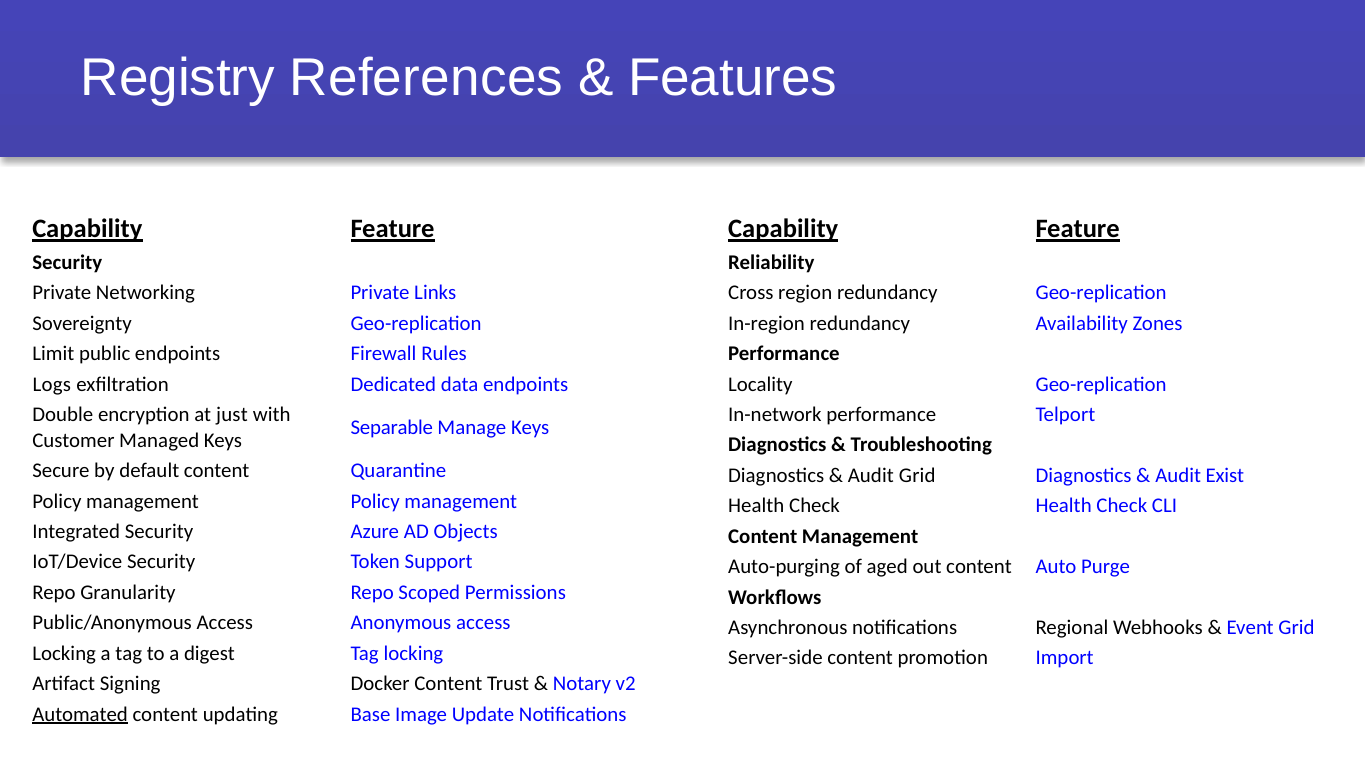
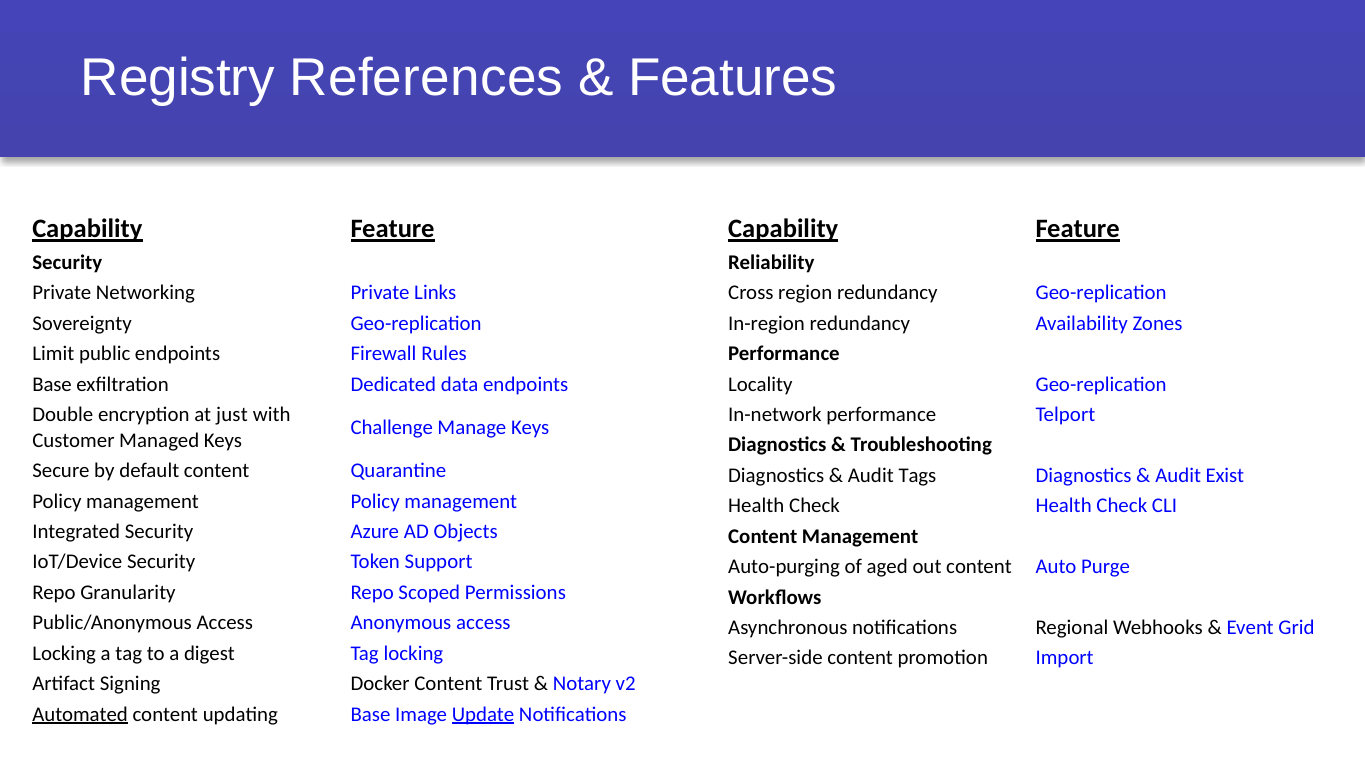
Logs at (52, 384): Logs -> Base
Separable: Separable -> Challenge
Audit Grid: Grid -> Tags
Update underline: none -> present
